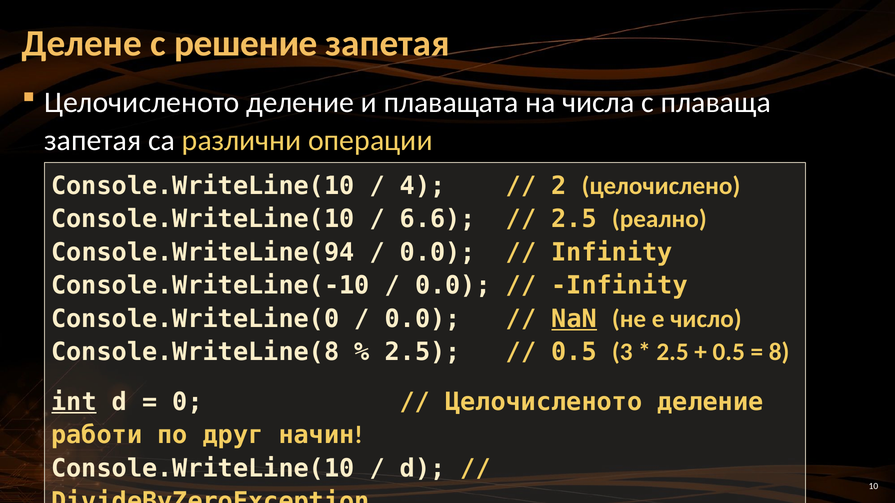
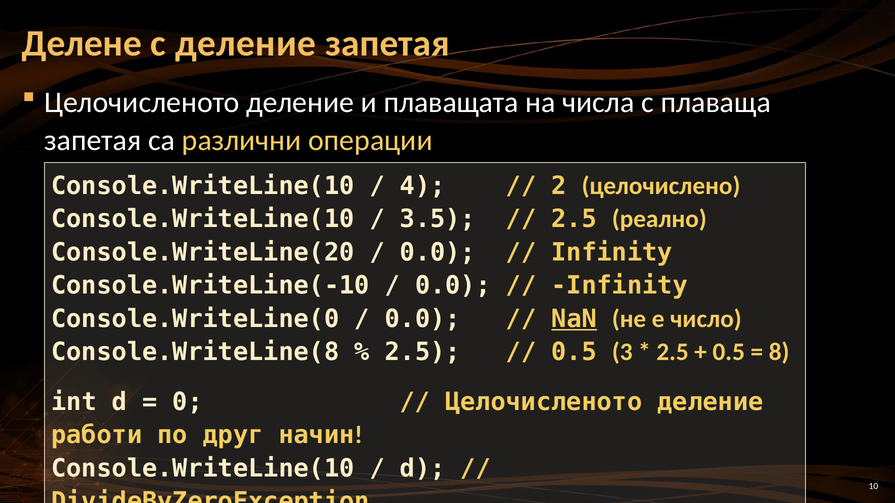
с решение: решение -> деление
6.6: 6.6 -> 3.5
Console.WriteLine(94: Console.WriteLine(94 -> Console.WriteLine(20
int underline: present -> none
